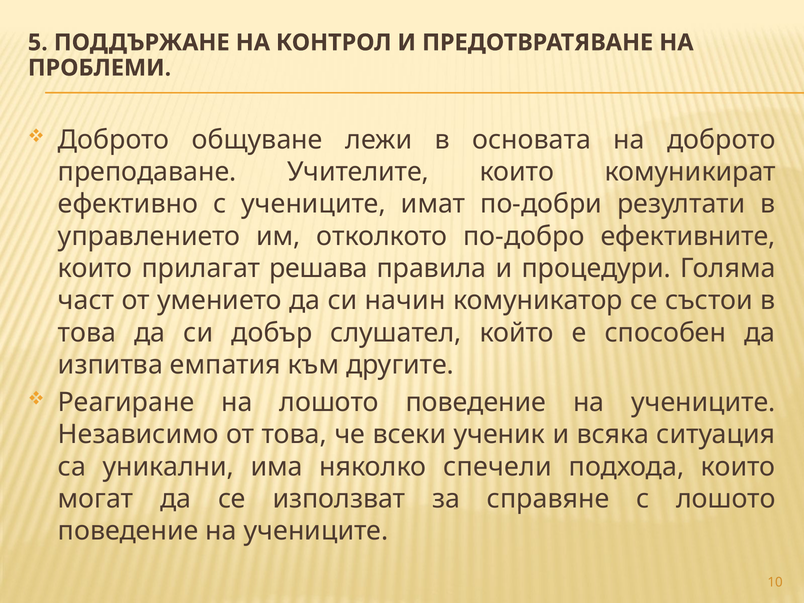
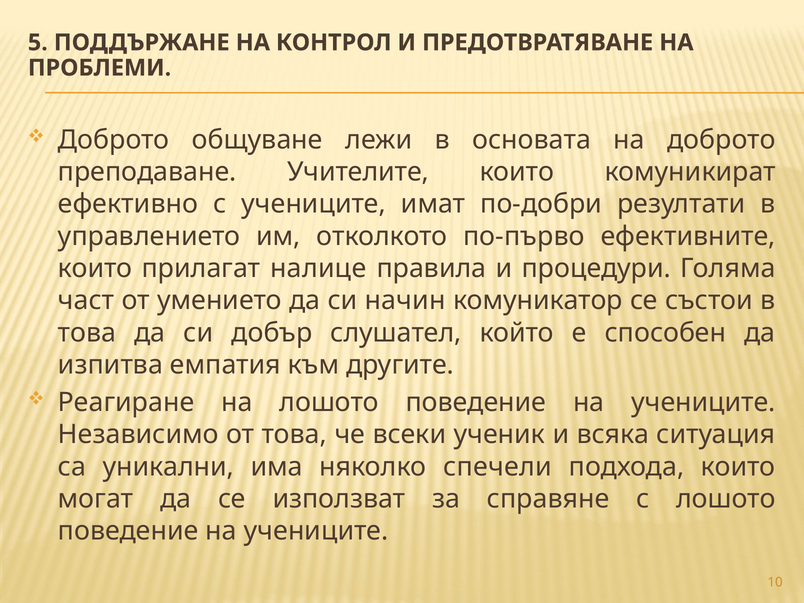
по-добро: по-добро -> по-първо
решава: решава -> налице
